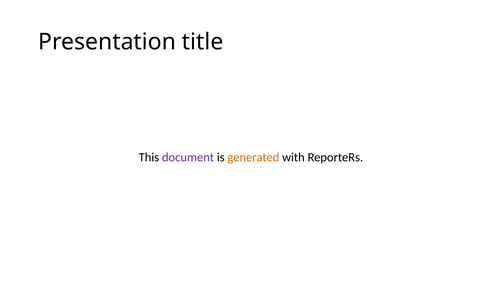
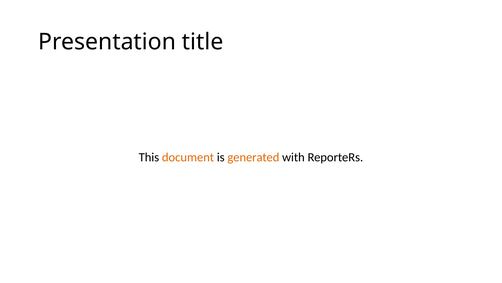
document colour: purple -> orange
